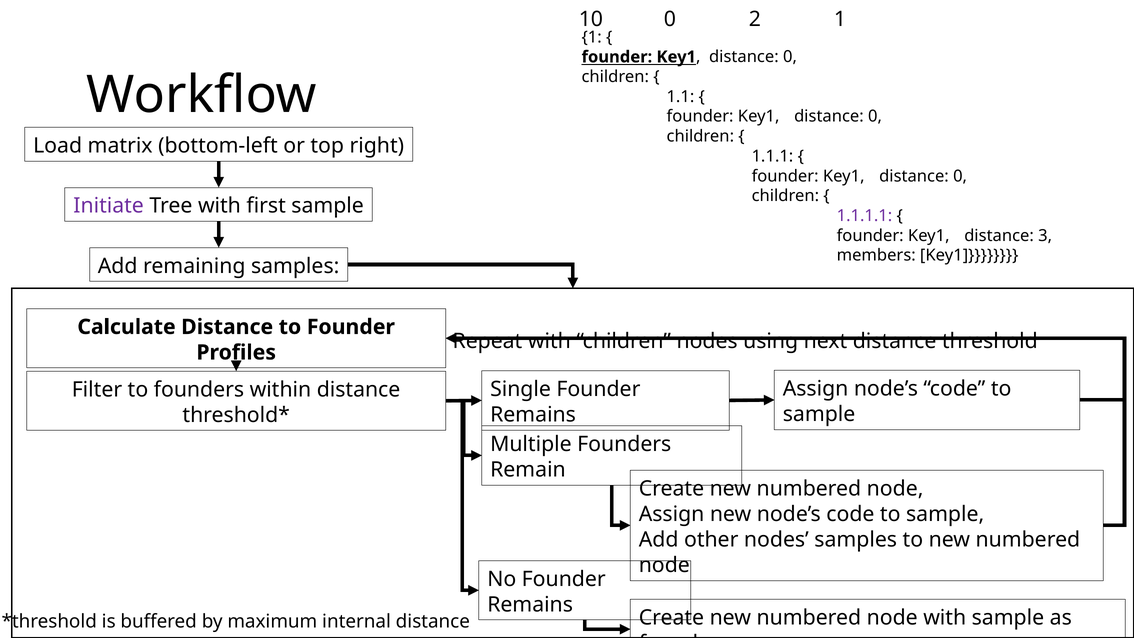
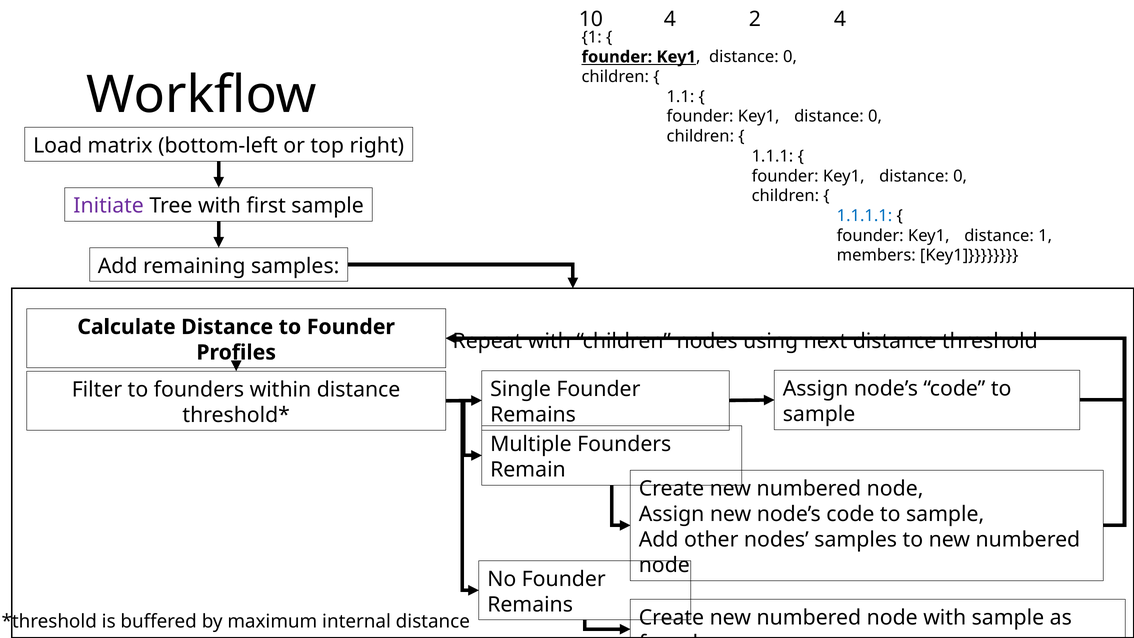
10 0: 0 -> 4
2 1: 1 -> 4
1.1.1.1 colour: purple -> blue
Key1 distance 3: 3 -> 1
